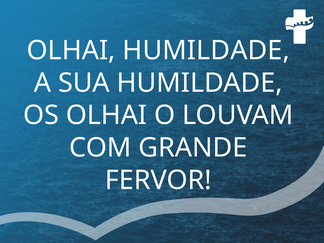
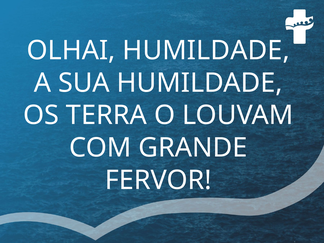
OS OLHAI: OLHAI -> TERRA
